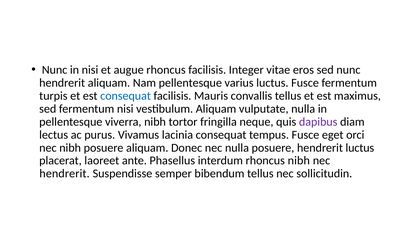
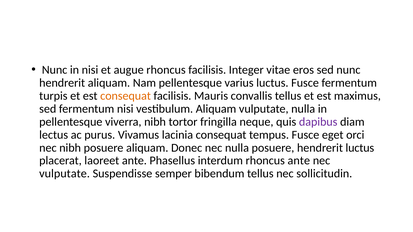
consequat at (126, 96) colour: blue -> orange
rhoncus nibh: nibh -> ante
hendrerit at (65, 174): hendrerit -> vulputate
